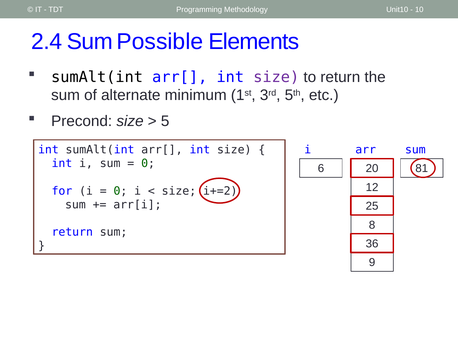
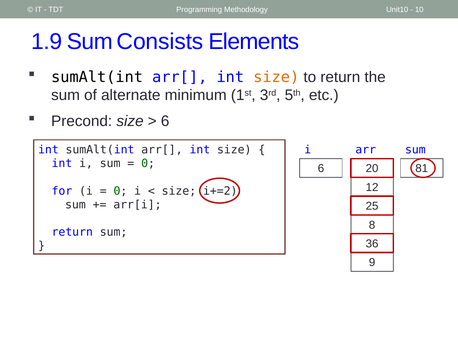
2.4: 2.4 -> 1.9
Possible: Possible -> Consists
size at (276, 77) colour: purple -> orange
5: 5 -> 6
